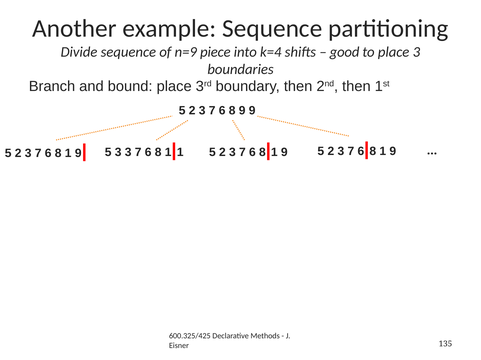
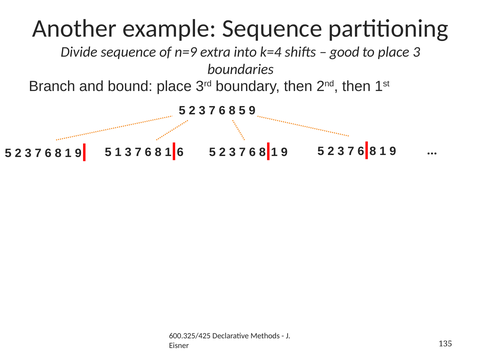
piece: piece -> extra
8 9: 9 -> 5
5 3: 3 -> 1
1 at (180, 152): 1 -> 6
